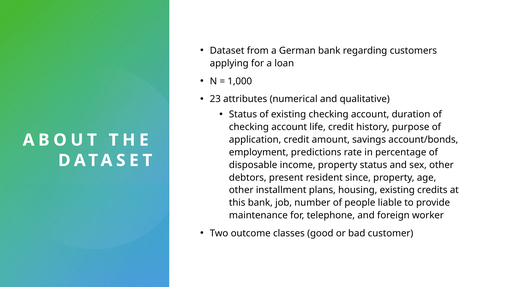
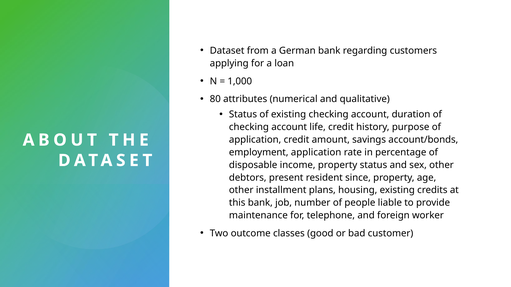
23: 23 -> 80
employment predictions: predictions -> application
